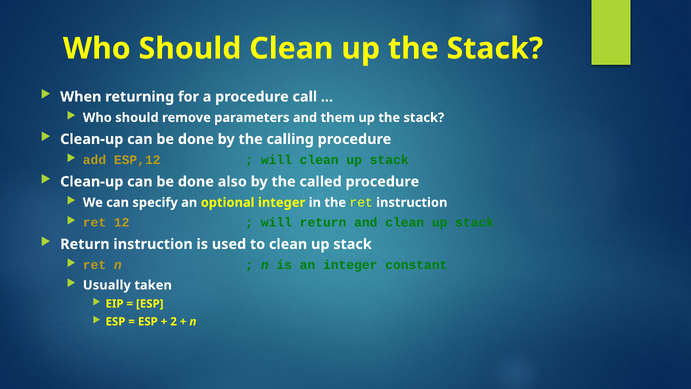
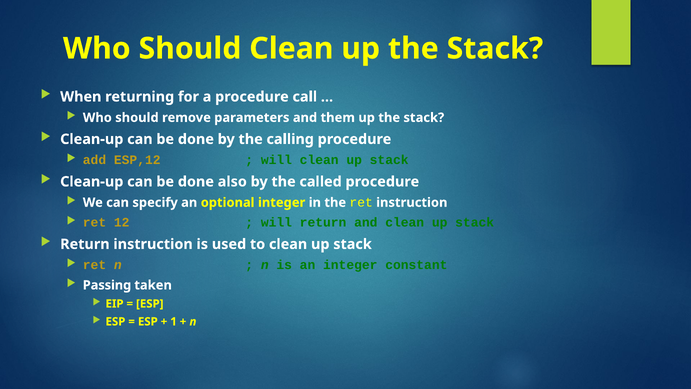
Usually: Usually -> Passing
2: 2 -> 1
